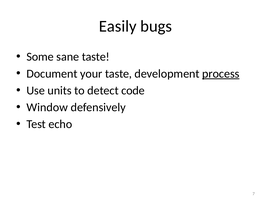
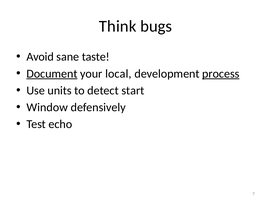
Easily: Easily -> Think
Some: Some -> Avoid
Document underline: none -> present
your taste: taste -> local
code: code -> start
